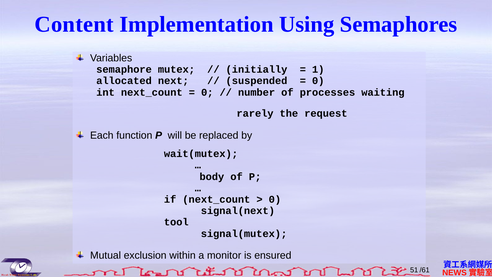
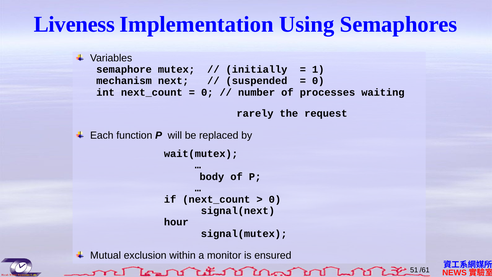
Content: Content -> Liveness
allocated: allocated -> mechanism
tool: tool -> hour
